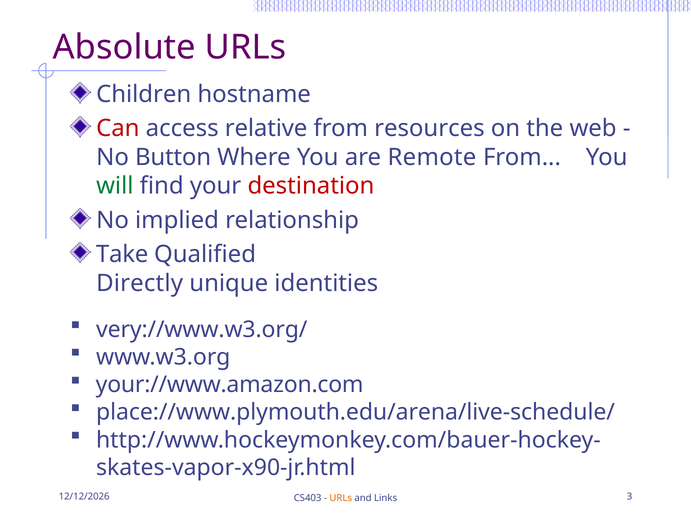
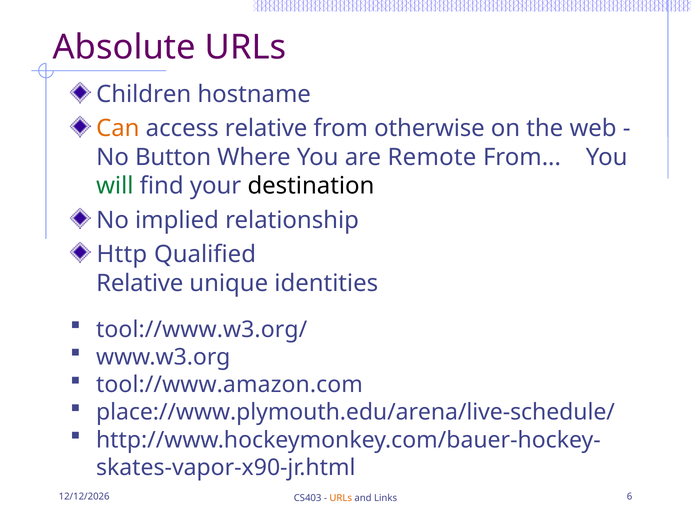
Can colour: red -> orange
resources: resources -> otherwise
destination colour: red -> black
Take: Take -> Http
Directly at (140, 283): Directly -> Relative
very://www.w3.org/: very://www.w3.org/ -> tool://www.w3.org/
your://www.amazon.com: your://www.amazon.com -> tool://www.amazon.com
3: 3 -> 6
